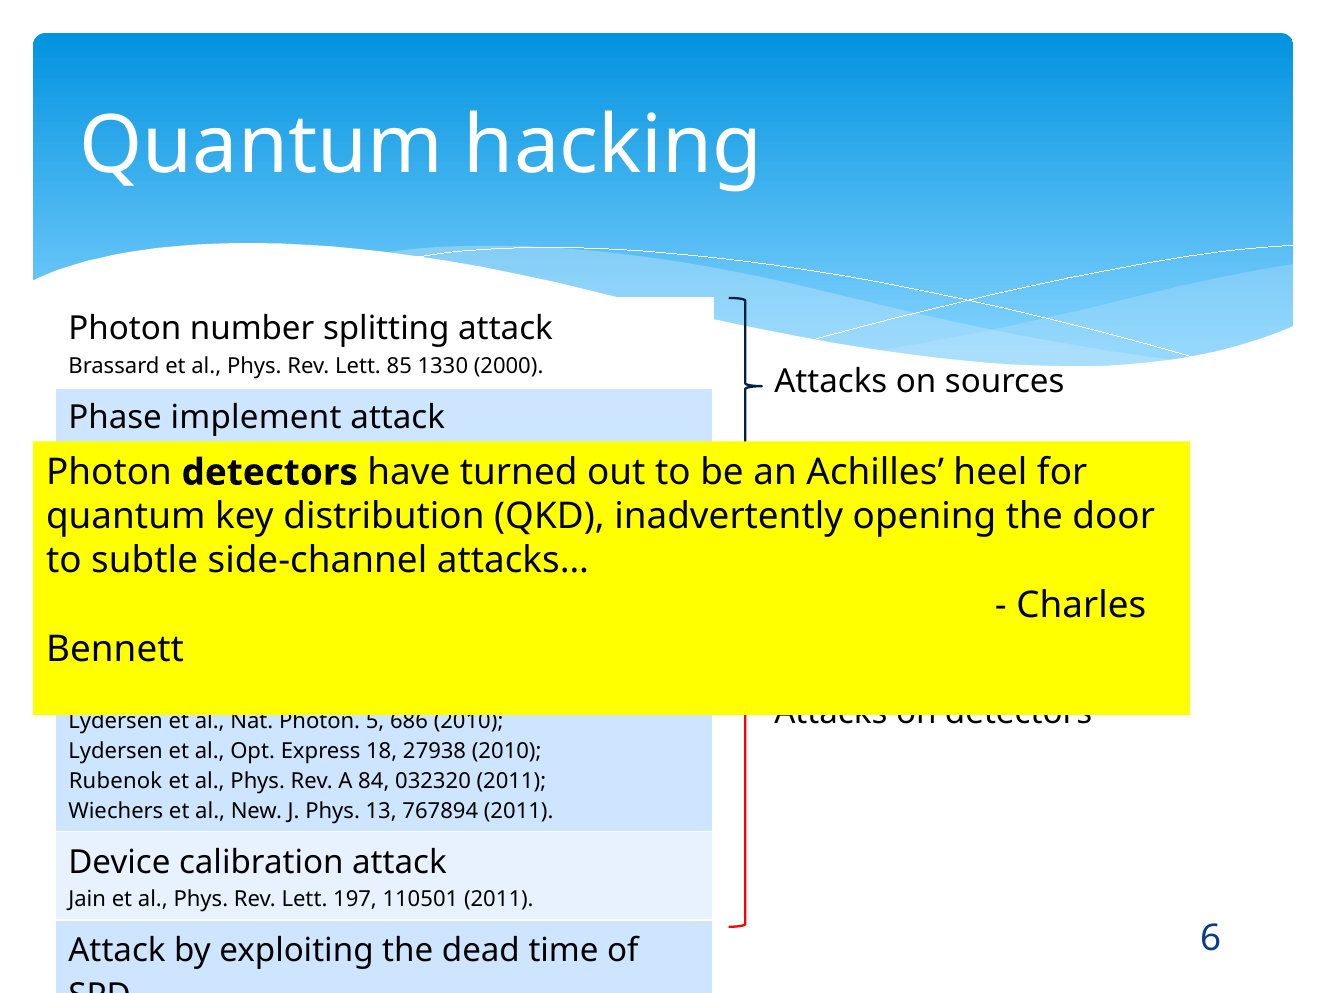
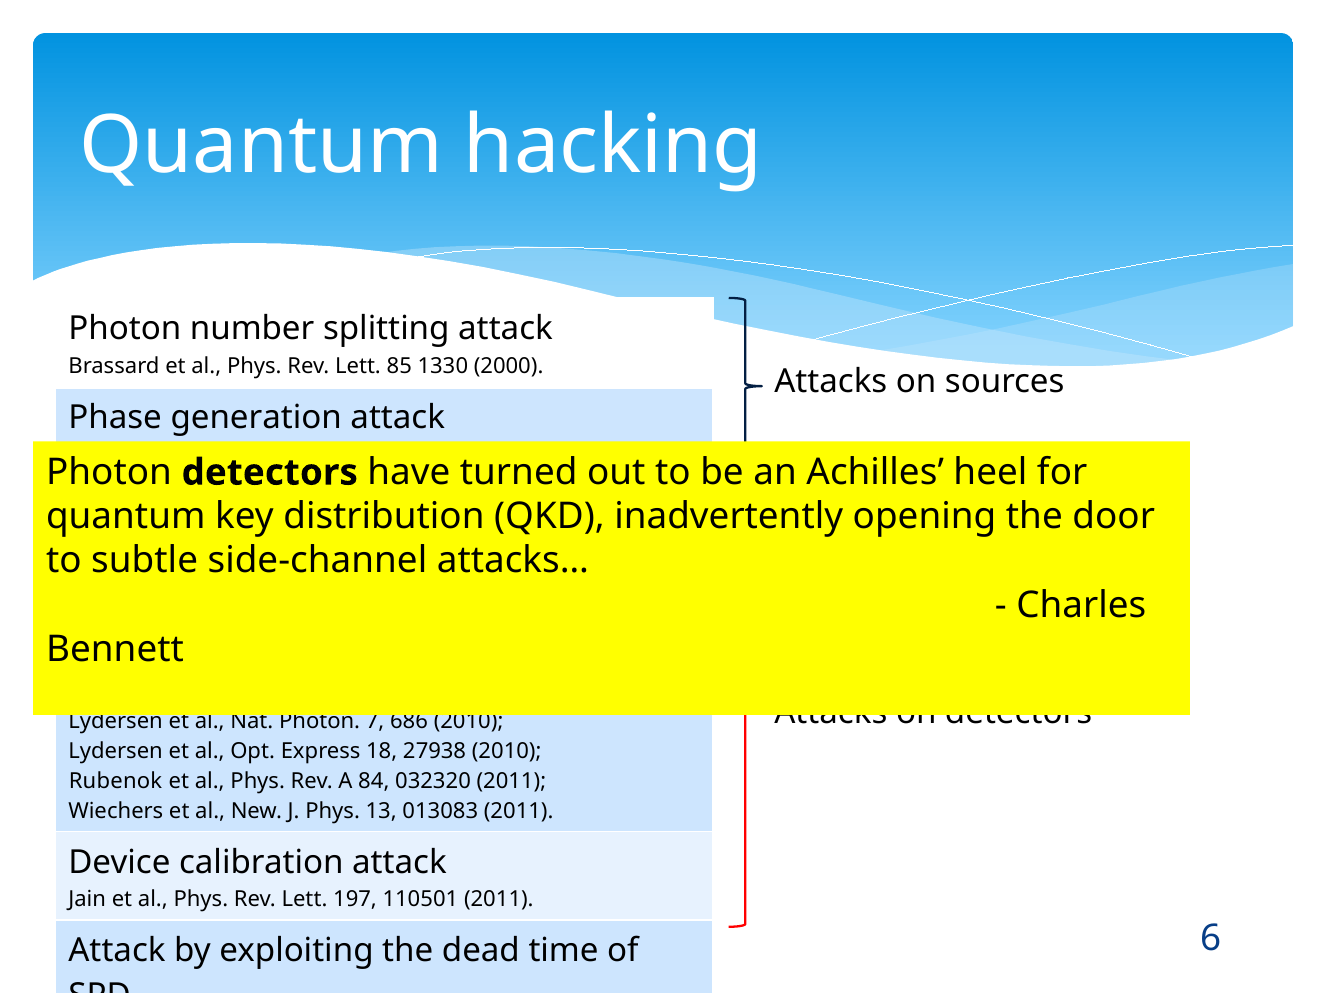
implement: implement -> generation
Photon 5: 5 -> 7
767894: 767894 -> 013083
